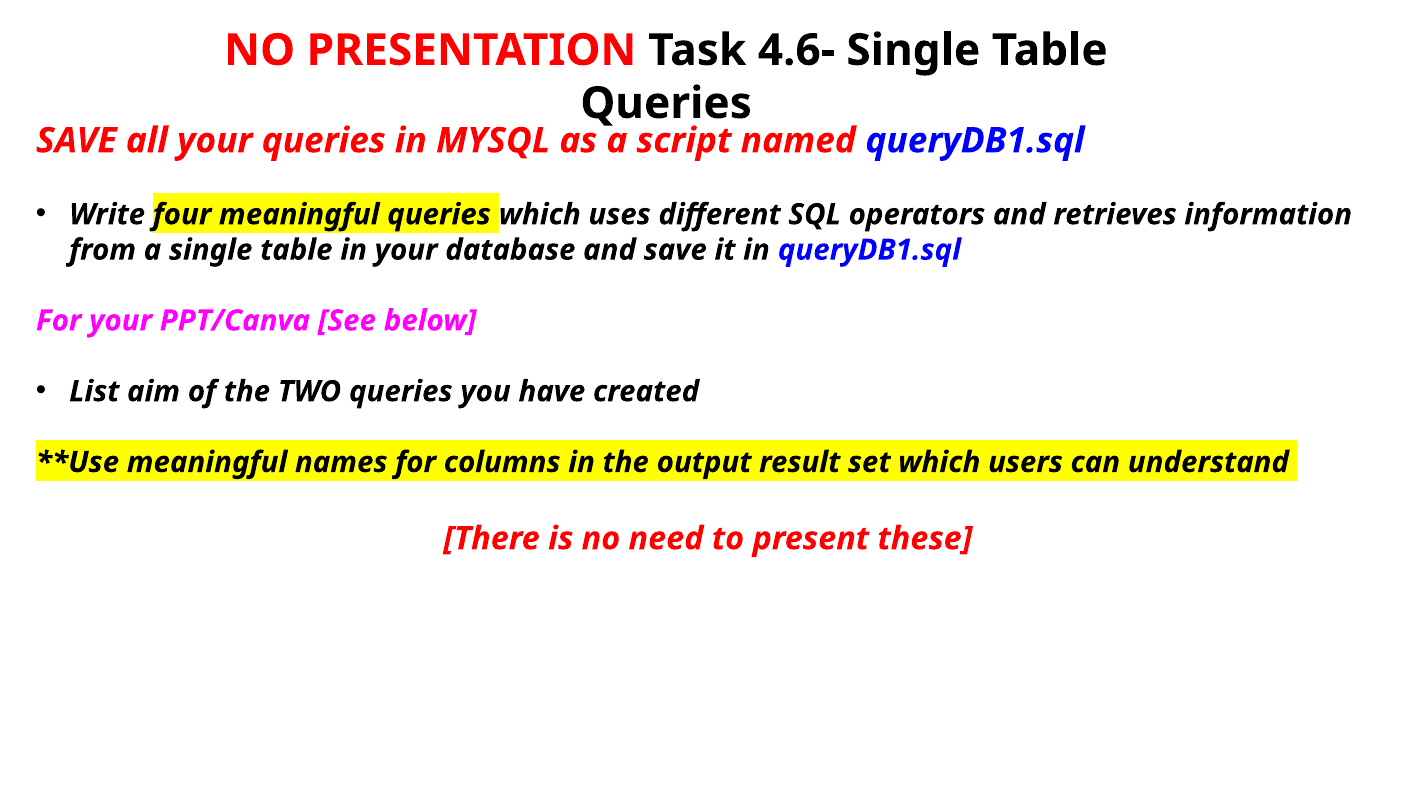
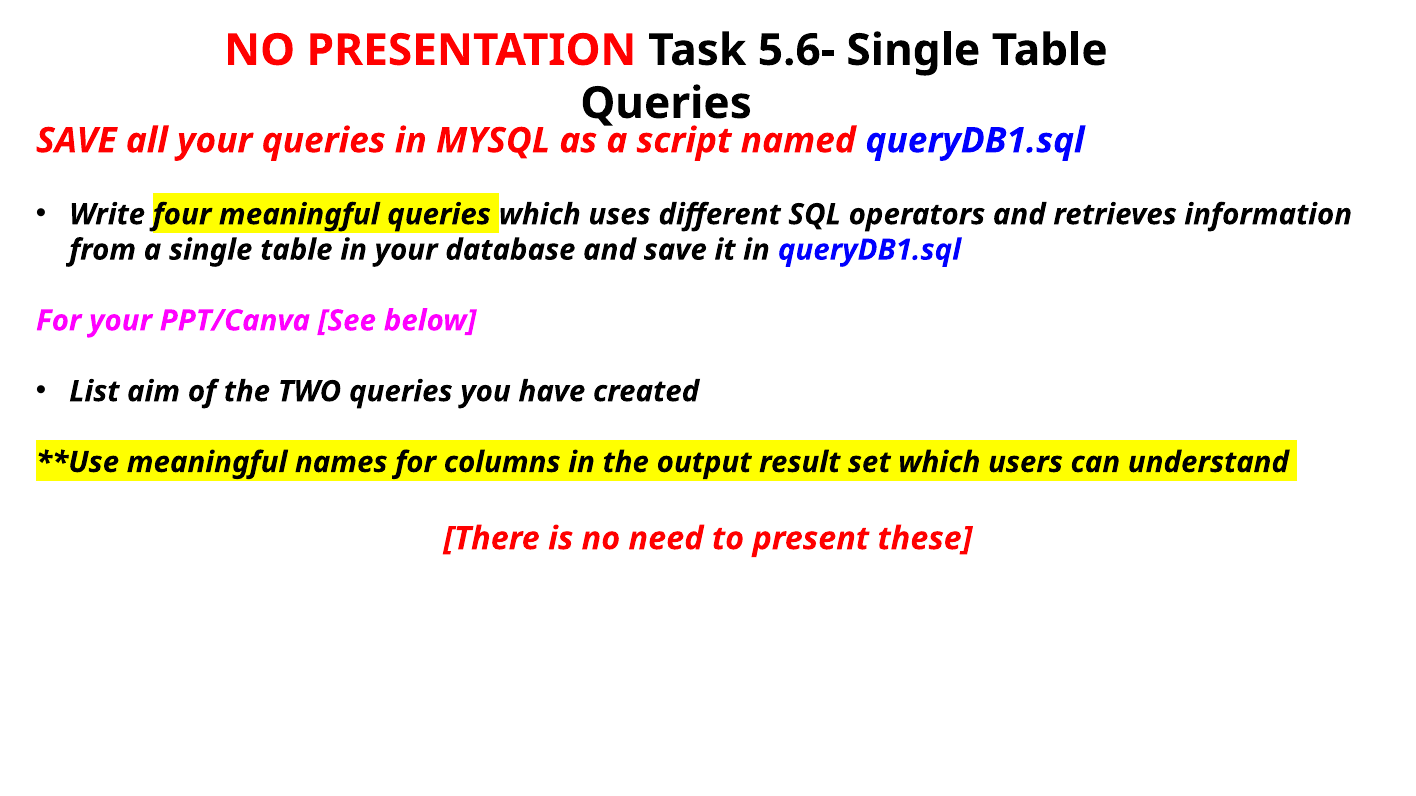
4.6-: 4.6- -> 5.6-
